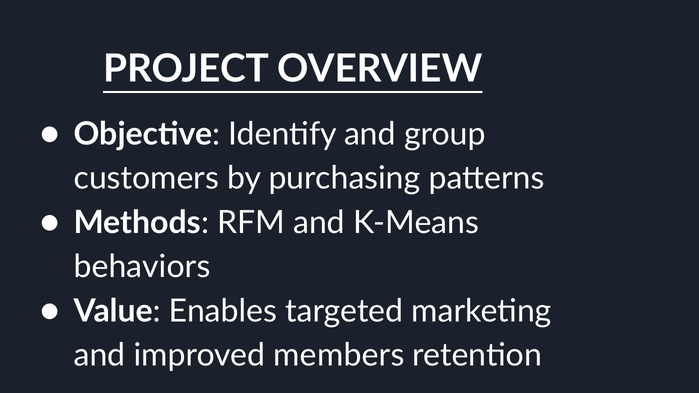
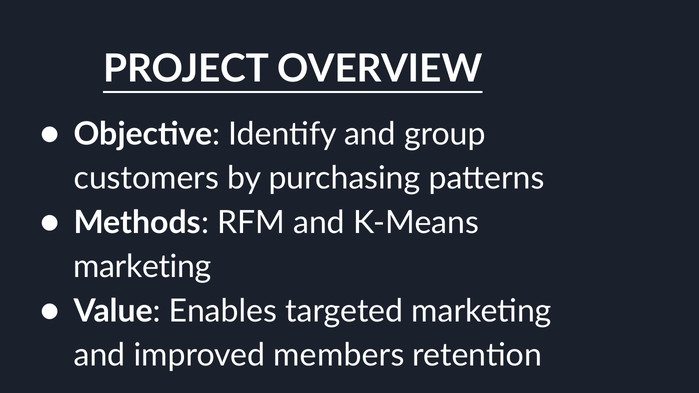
behaviors at (142, 267): behaviors -> marketing
